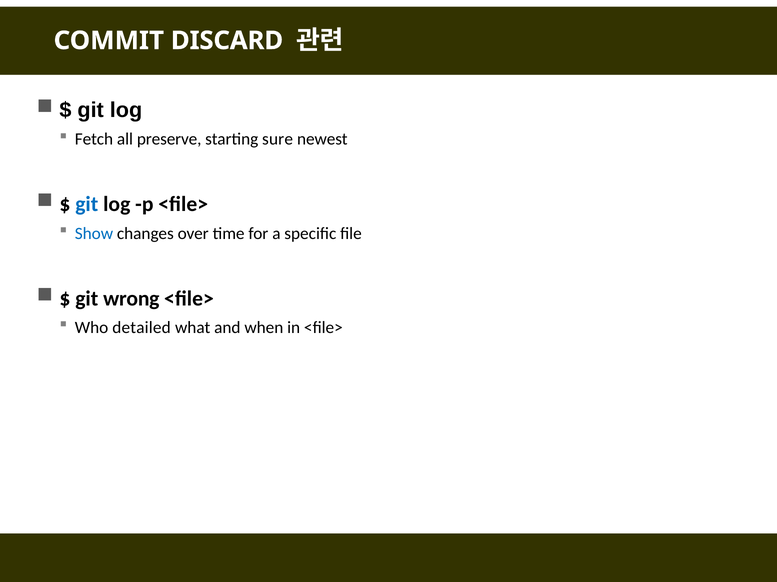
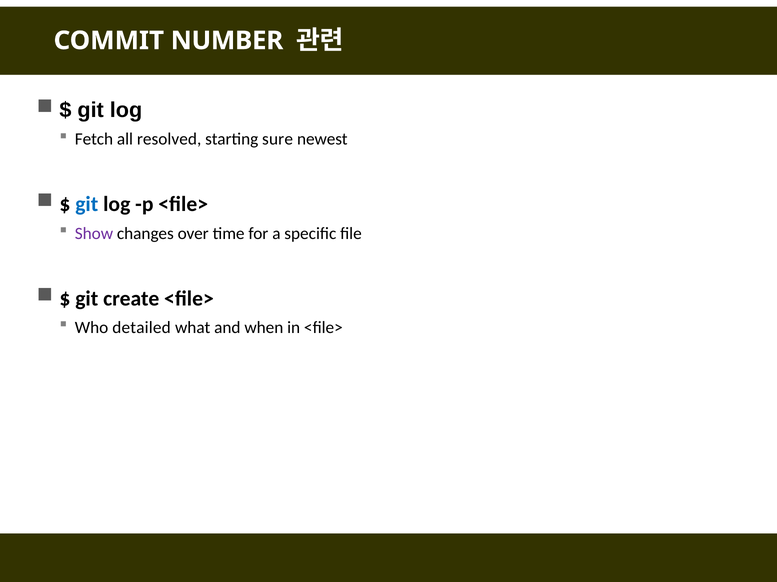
DISCARD: DISCARD -> NUMBER
preserve: preserve -> resolved
Show colour: blue -> purple
wrong: wrong -> create
